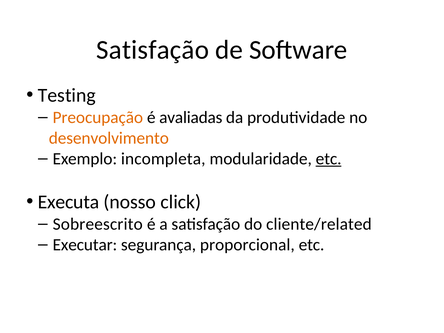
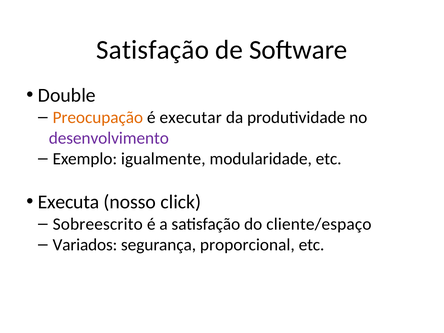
Testing: Testing -> Double
avaliadas: avaliadas -> executar
desenvolvimento colour: orange -> purple
incompleta: incompleta -> igualmente
etc at (329, 159) underline: present -> none
cliente/related: cliente/related -> cliente/espaço
Executar: Executar -> Variados
